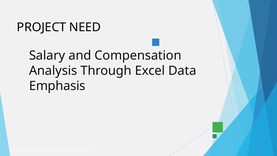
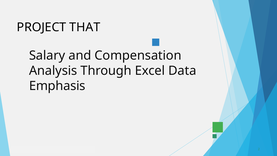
NEED: NEED -> THAT
